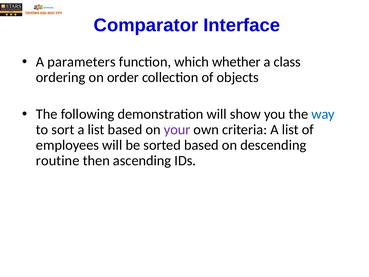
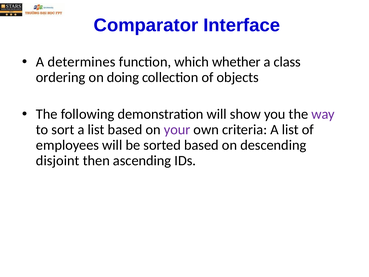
parameters: parameters -> determines
order: order -> doing
way colour: blue -> purple
routine: routine -> disjoint
